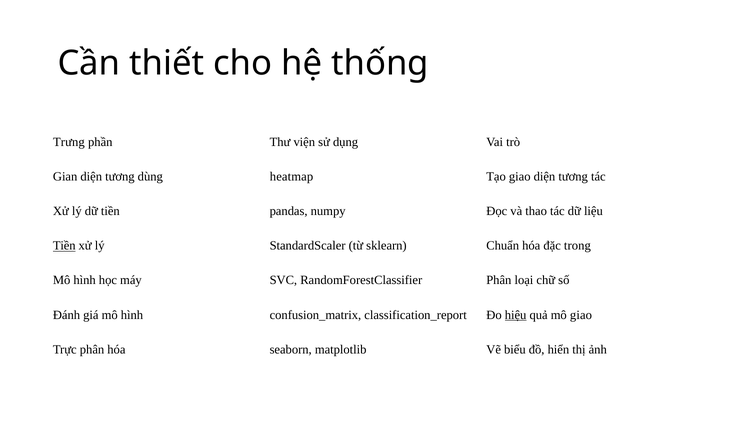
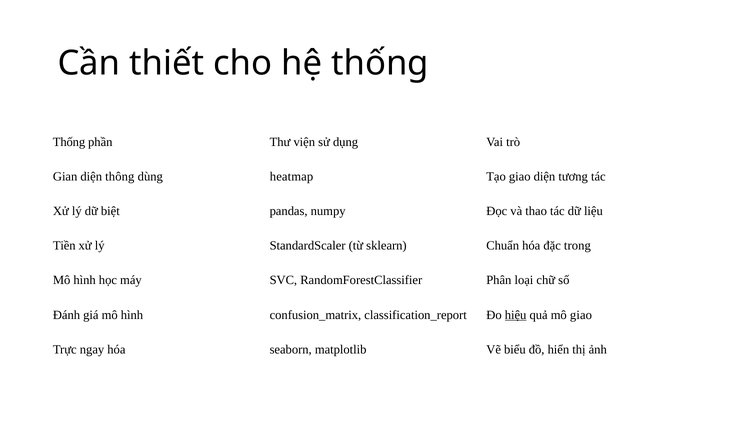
Trưng at (69, 142): Trưng -> Thống
tương at (120, 177): tương -> thông
dữ tiền: tiền -> biệt
Tiền at (64, 246) underline: present -> none
Trực phân: phân -> ngay
